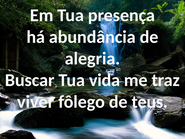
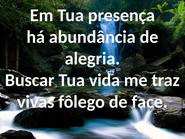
viver: viver -> vivas
teus: teus -> face
